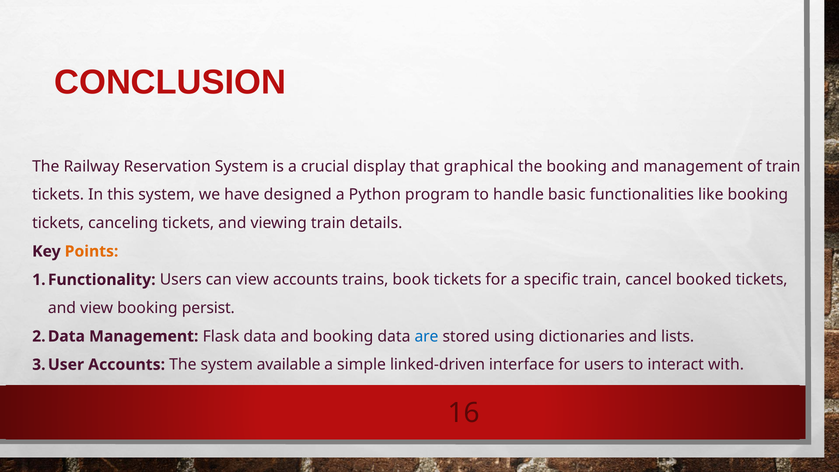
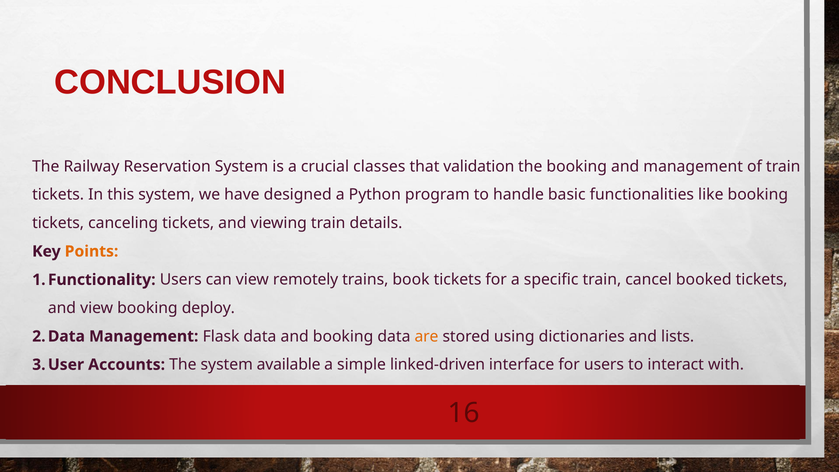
display: display -> classes
graphical: graphical -> validation
view accounts: accounts -> remotely
persist: persist -> deploy
are colour: blue -> orange
